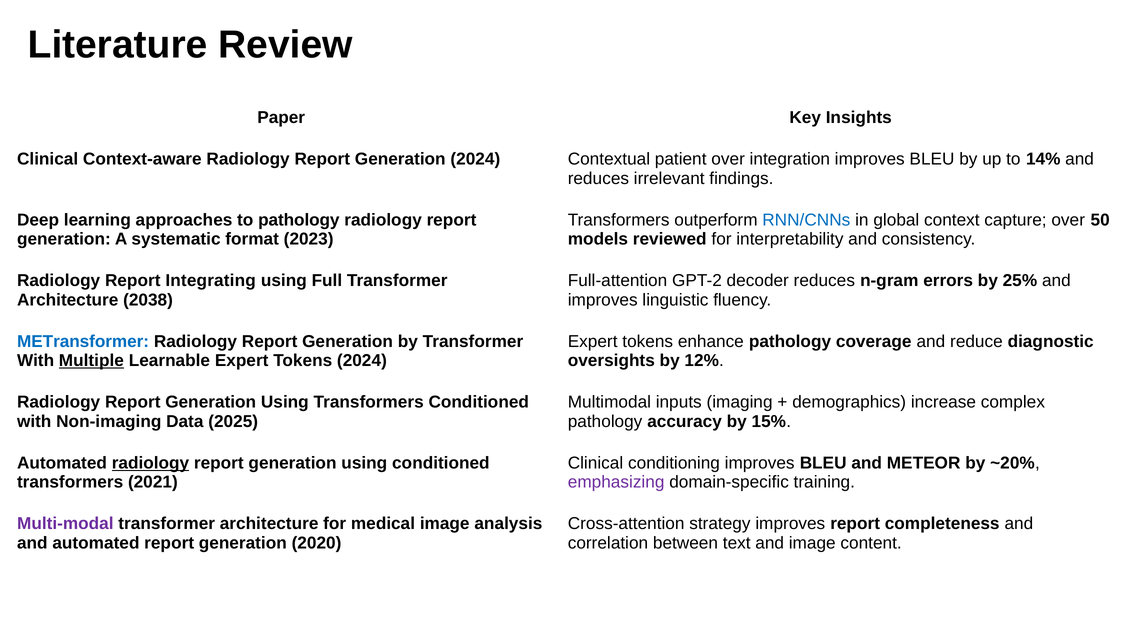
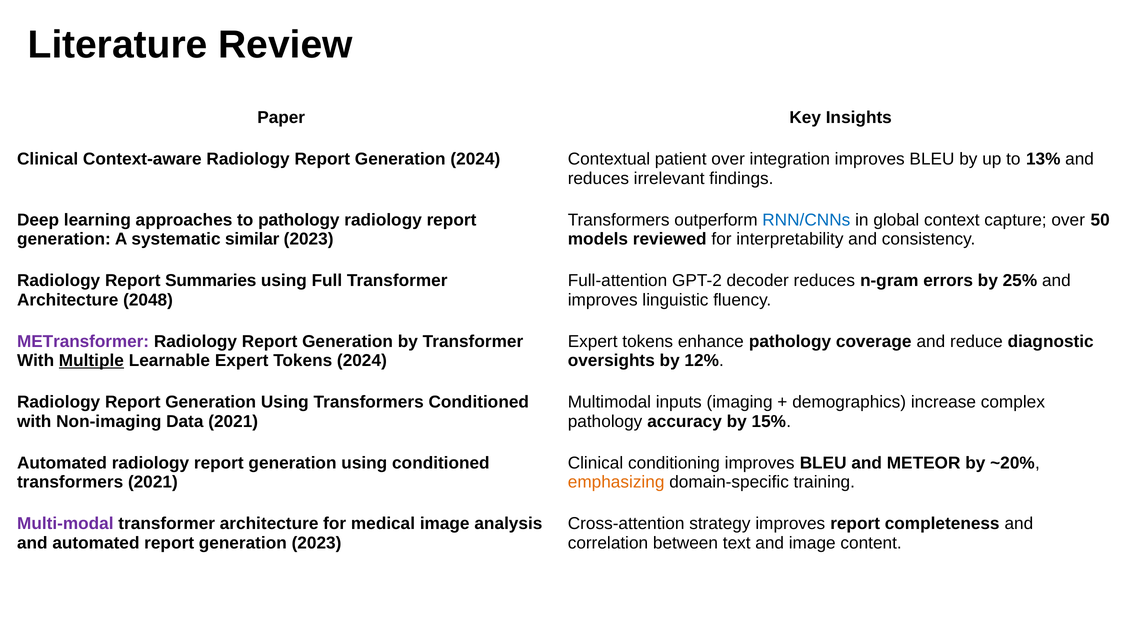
14%: 14% -> 13%
format: format -> similar
Integrating: Integrating -> Summaries
2038: 2038 -> 2048
METransformer colour: blue -> purple
Data 2025: 2025 -> 2021
radiology at (150, 463) underline: present -> none
emphasizing colour: purple -> orange
generation 2020: 2020 -> 2023
